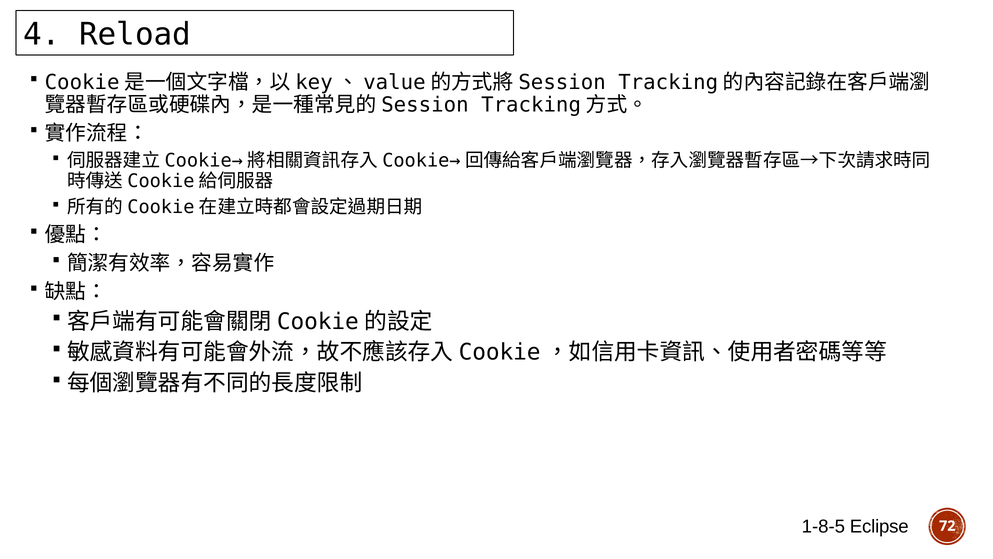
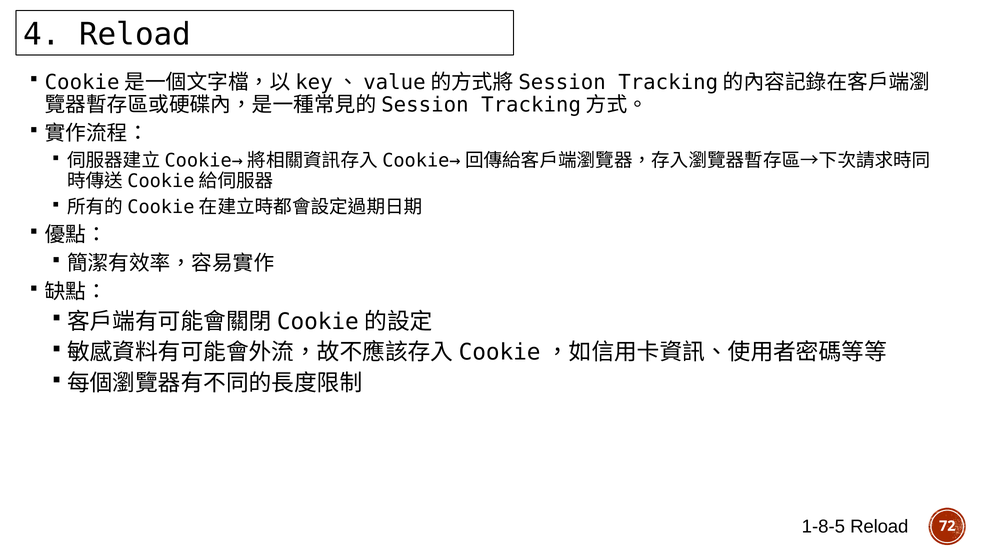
1-8-5 Eclipse: Eclipse -> Reload
